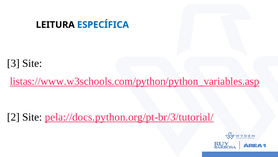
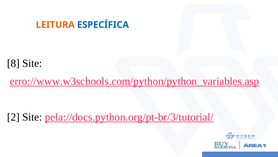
LEITURA colour: black -> orange
3: 3 -> 8
listas://www.w3schools.com/python/python_variables.asp: listas://www.w3schools.com/python/python_variables.asp -> erro://www.w3schools.com/python/python_variables.asp
